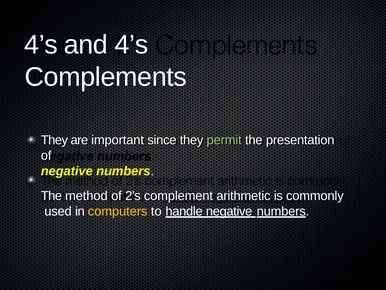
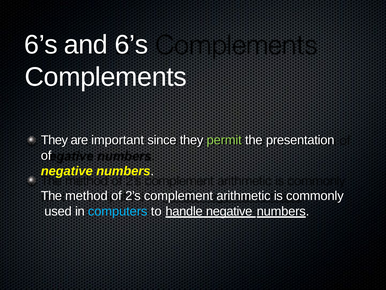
4’s at (41, 45): 4’s -> 6’s
and 4’s: 4’s -> 6’s
computers colour: yellow -> light blue
